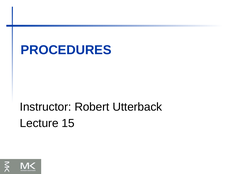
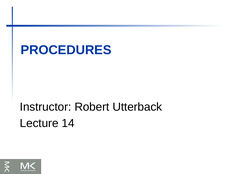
15: 15 -> 14
